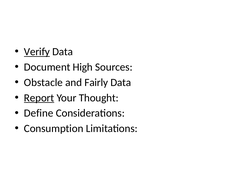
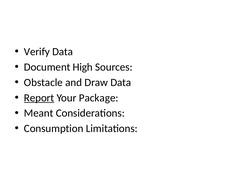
Verify underline: present -> none
Fairly: Fairly -> Draw
Thought: Thought -> Package
Define: Define -> Meant
